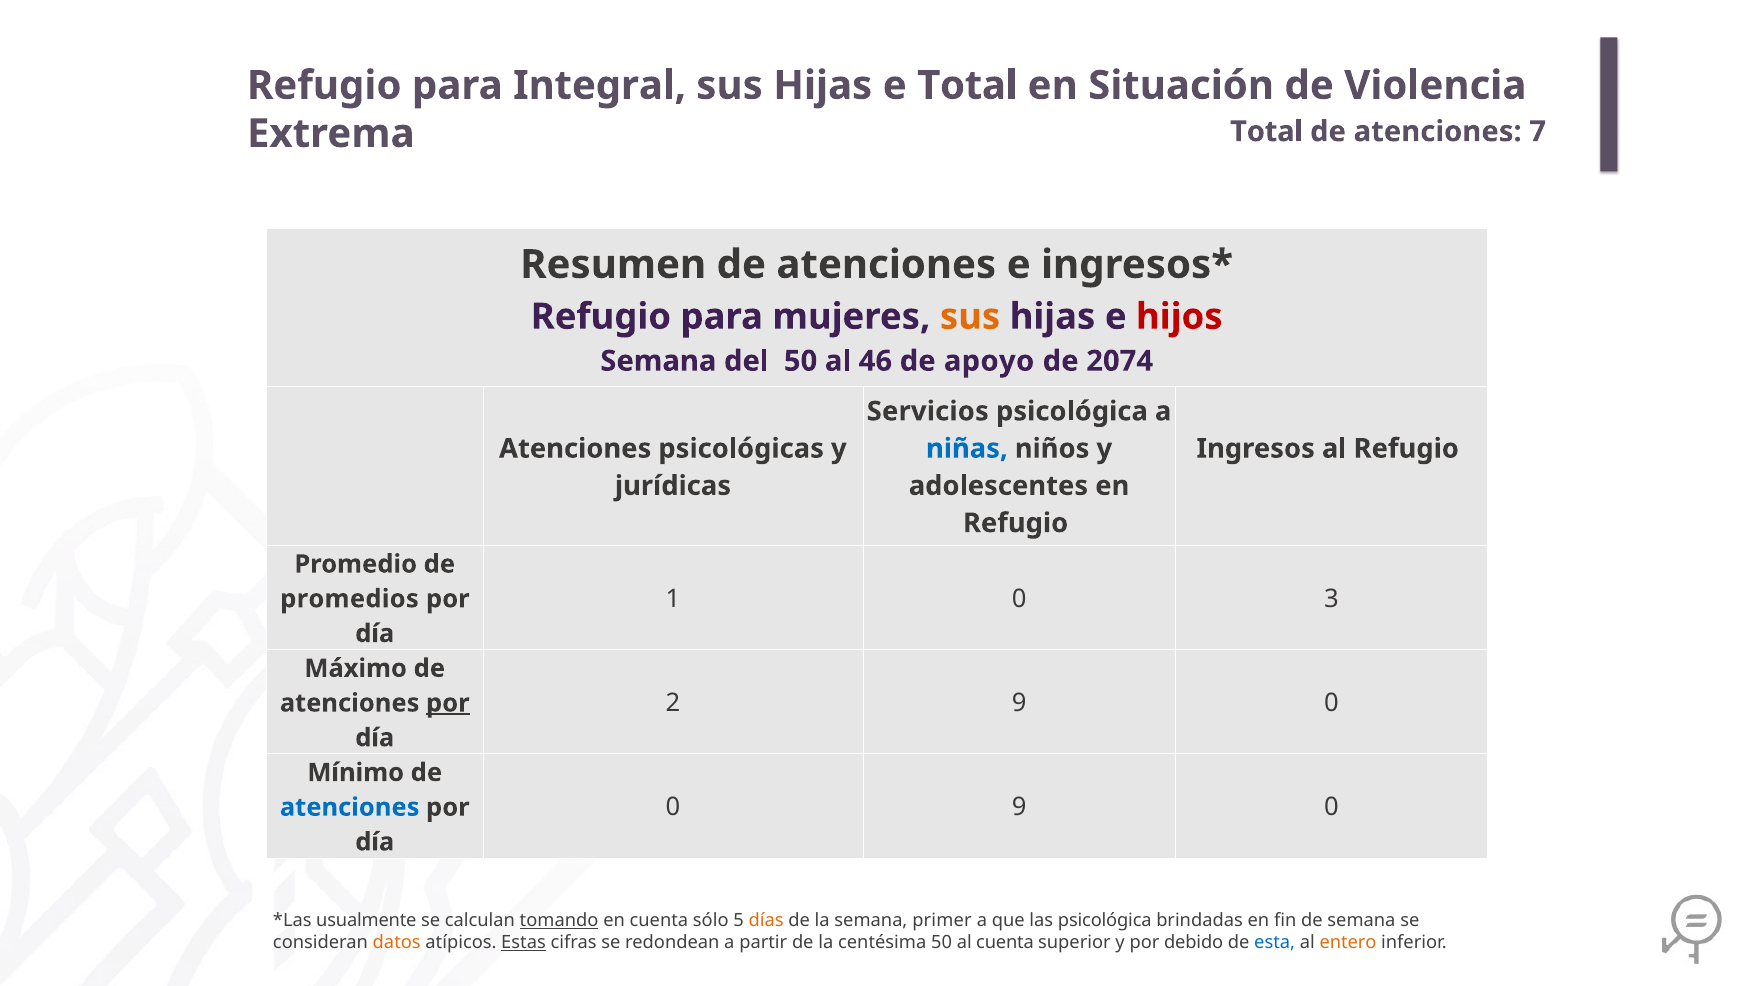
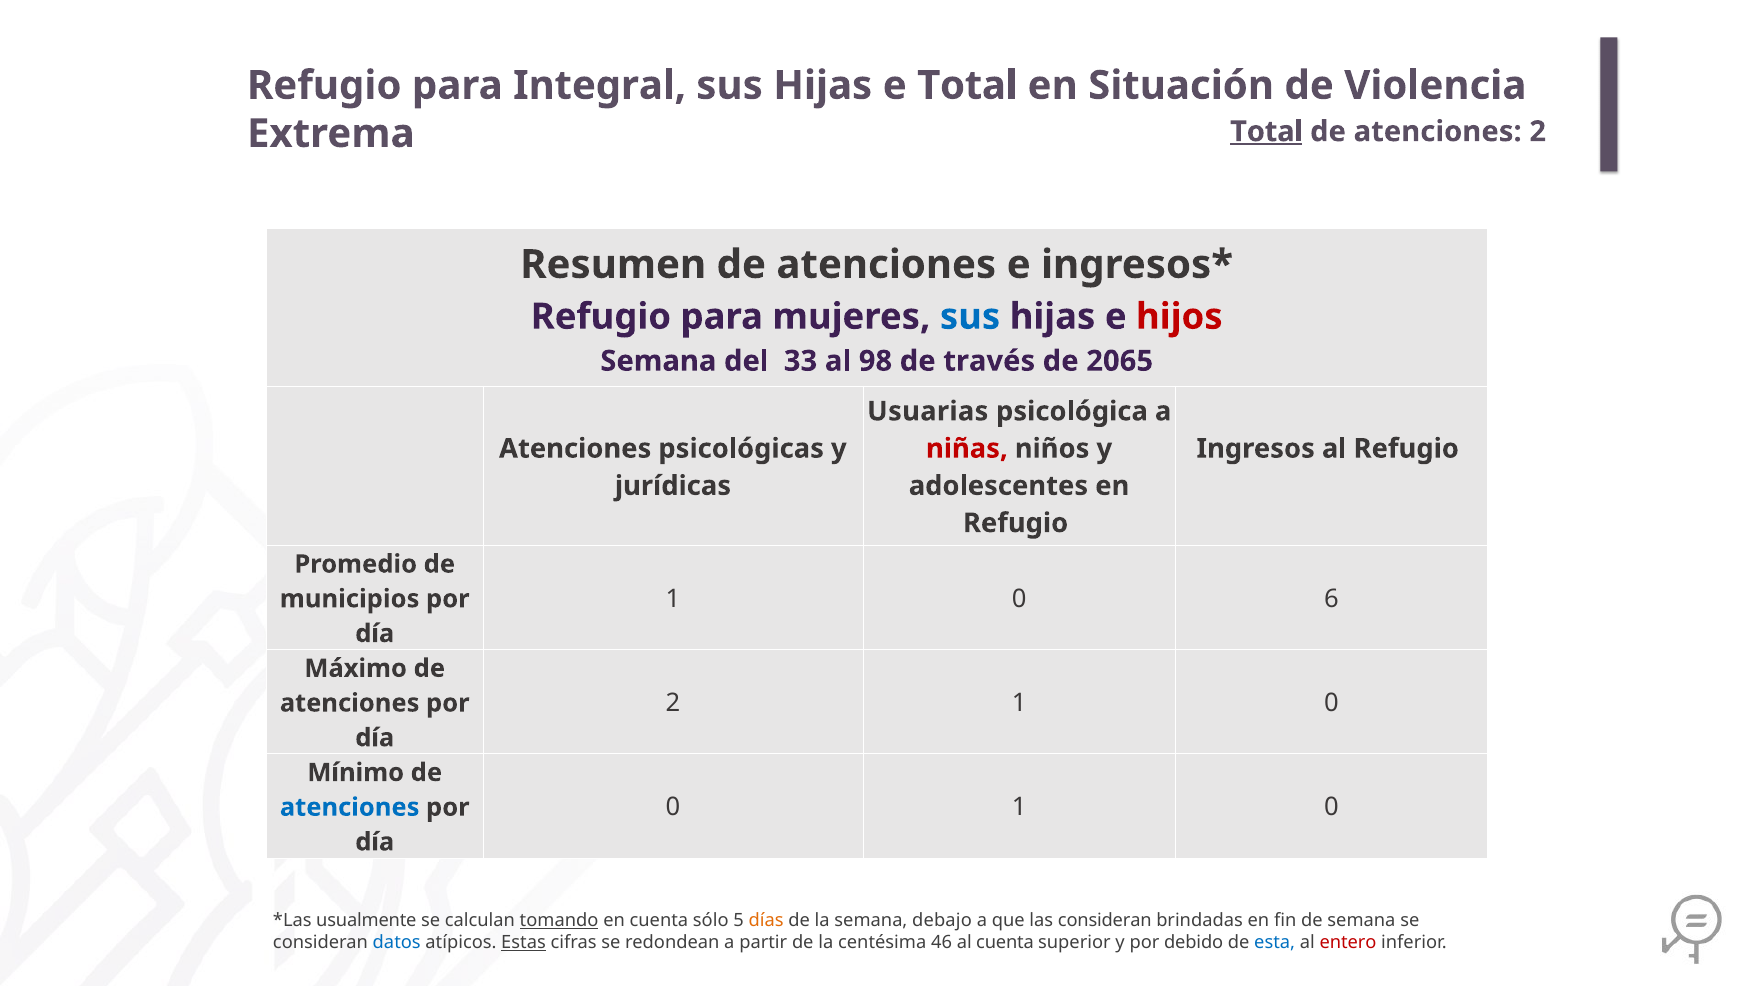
Total at (1267, 132) underline: none -> present
atenciones 7: 7 -> 2
sus at (970, 317) colour: orange -> blue
del 50: 50 -> 33
46: 46 -> 98
apoyo: apoyo -> través
2074: 2074 -> 2065
Servicios: Servicios -> Usuarias
niñas colour: blue -> red
3: 3 -> 6
promedios: promedios -> municipios
2 9: 9 -> 1
por at (448, 704) underline: present -> none
0 9: 9 -> 1
primer: primer -> debajo
las psicológica: psicológica -> consideran
datos colour: orange -> blue
centésima 50: 50 -> 46
entero colour: orange -> red
